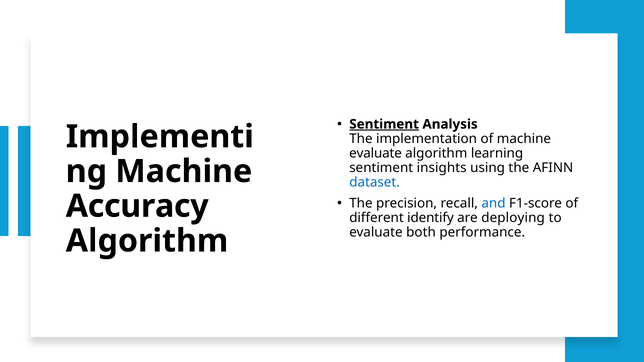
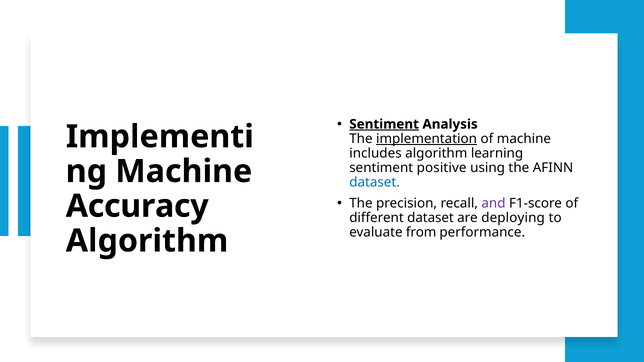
implementation underline: none -> present
evaluate at (376, 153): evaluate -> includes
insights: insights -> positive
and colour: blue -> purple
different identify: identify -> dataset
both: both -> from
